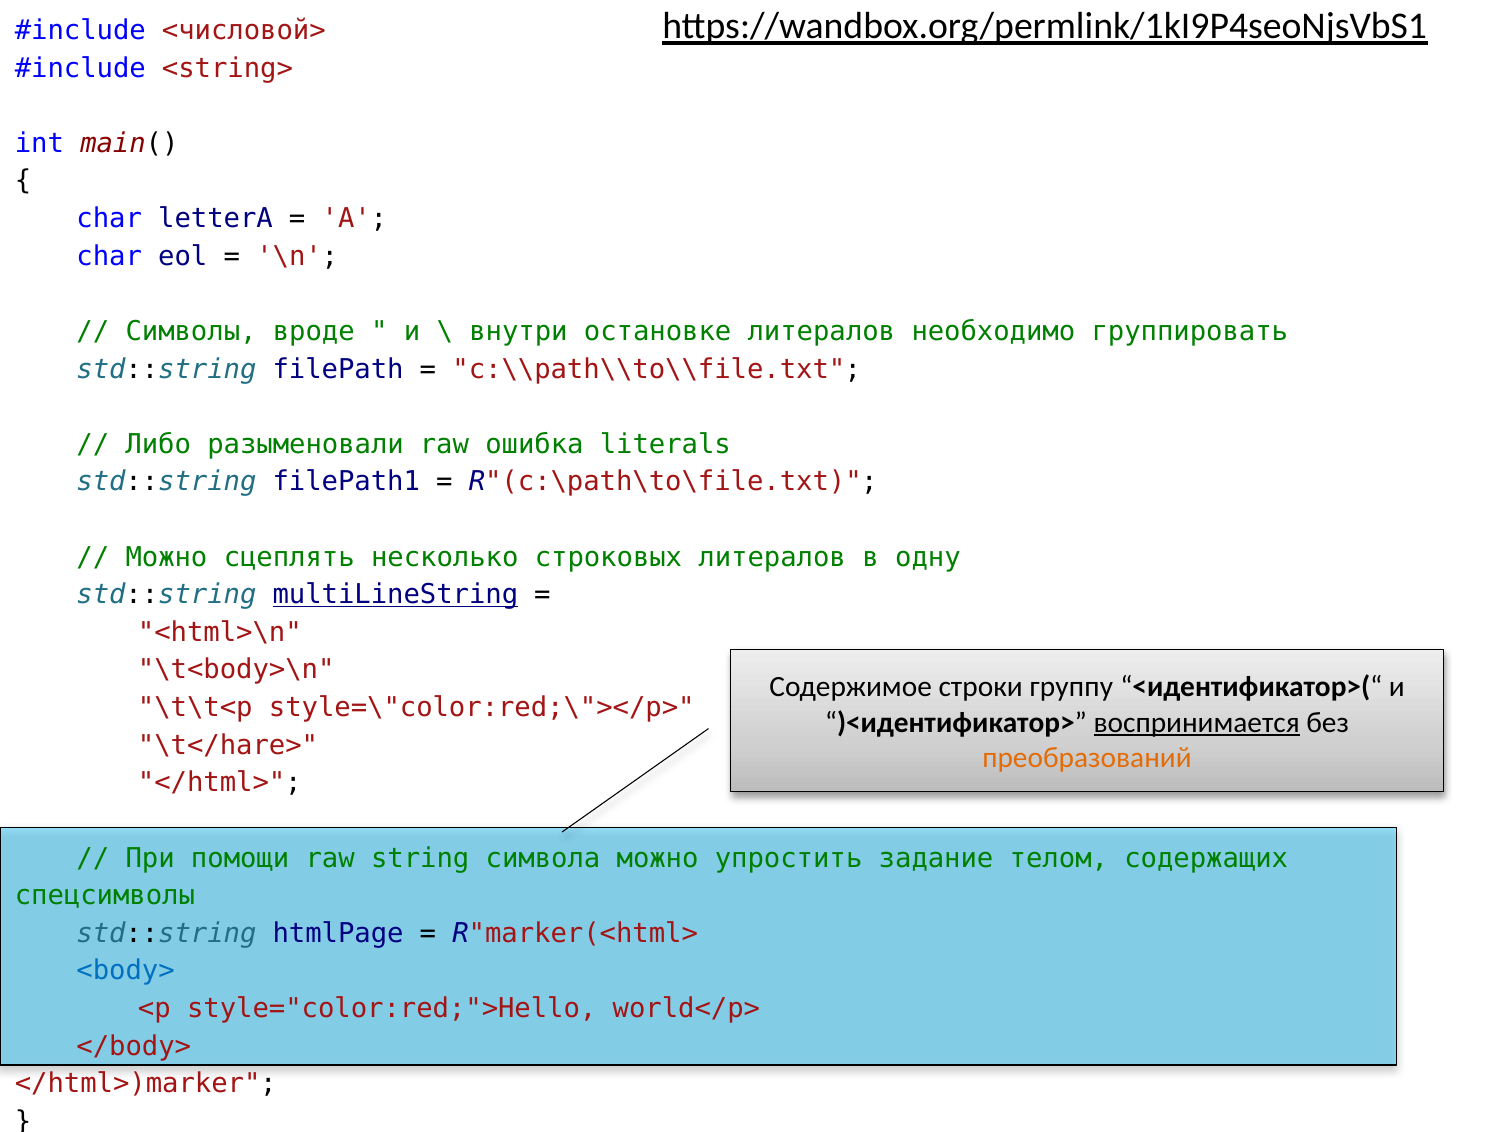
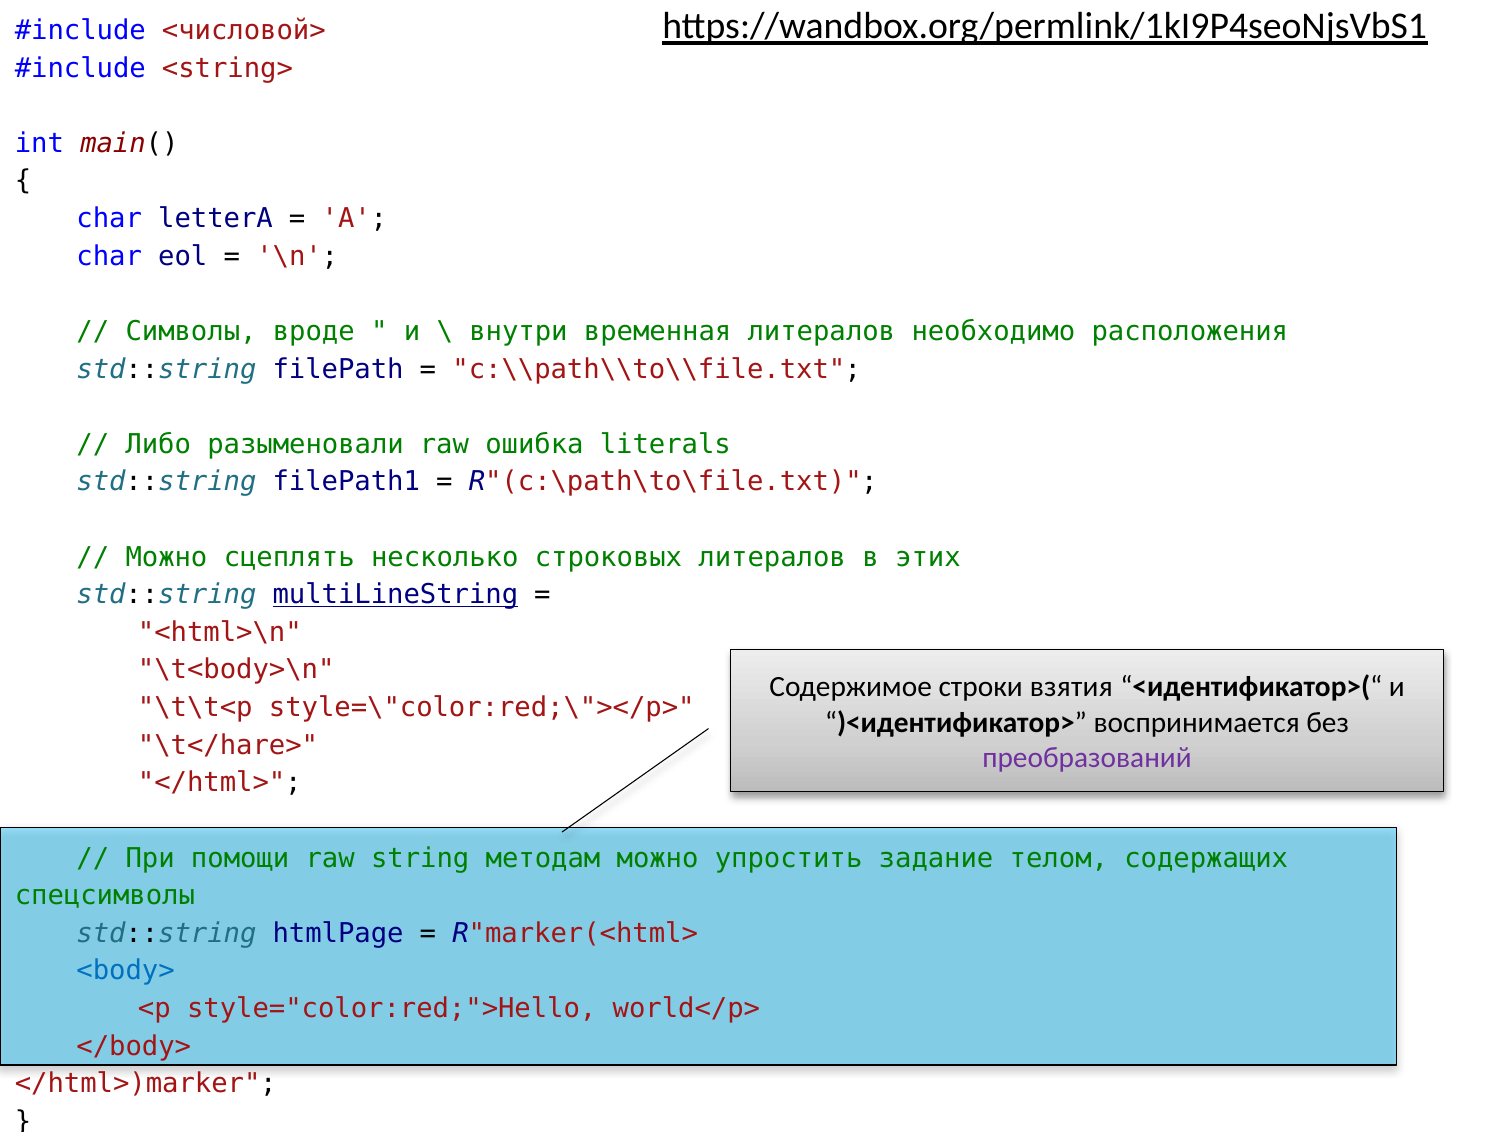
остановке: остановке -> временная
группировать: группировать -> расположения
одну: одну -> этих
группу: группу -> взятия
воспринимается underline: present -> none
преобразований colour: orange -> purple
символа: символа -> методам
